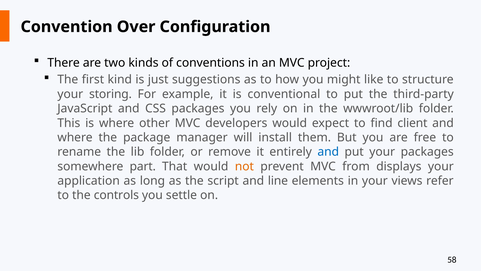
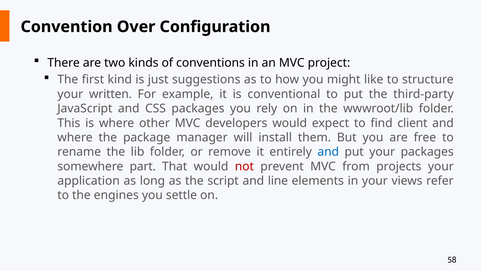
storing: storing -> written
not colour: orange -> red
displays: displays -> projects
controls: controls -> engines
